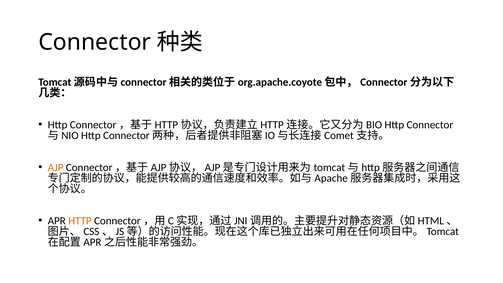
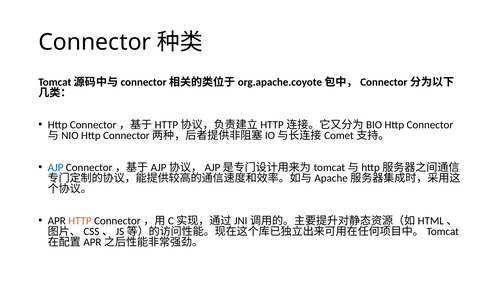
AJP colour: orange -> blue
